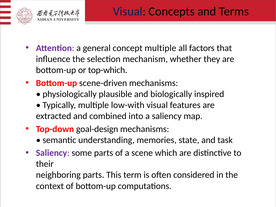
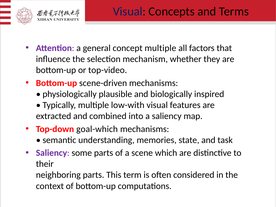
top-which: top-which -> top-video
goal-design: goal-design -> goal-which
